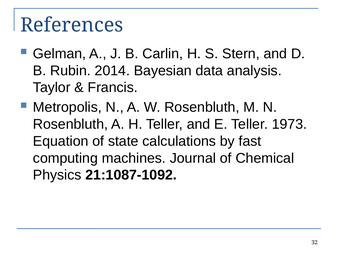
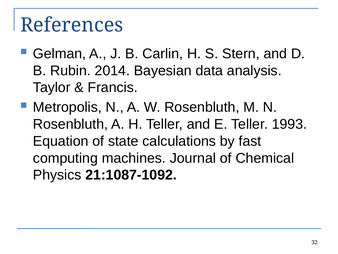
1973: 1973 -> 1993
